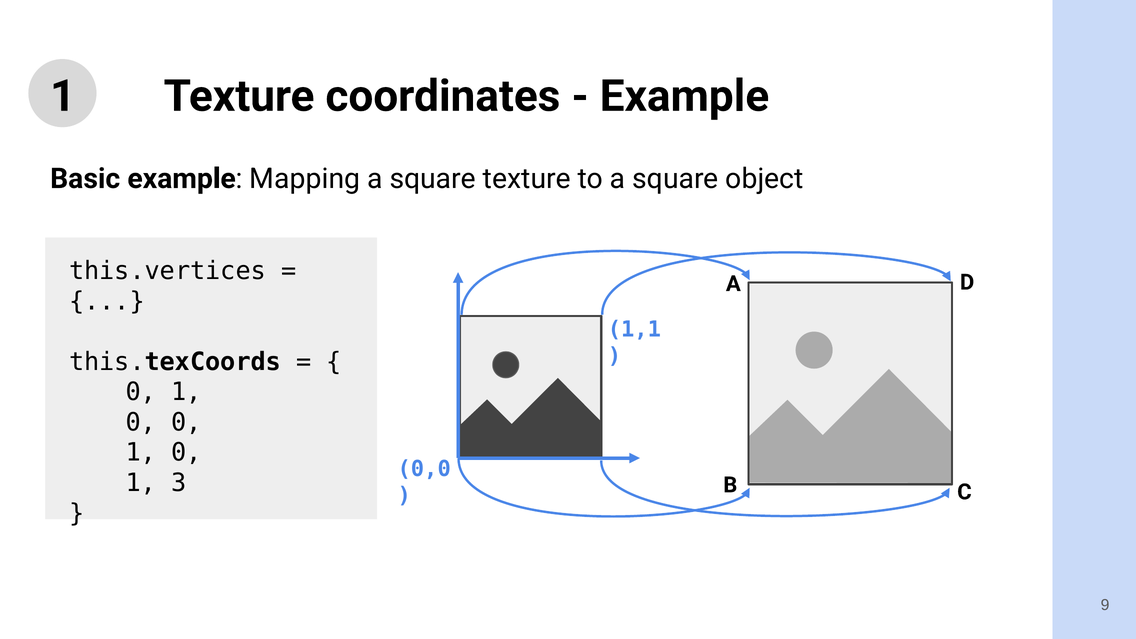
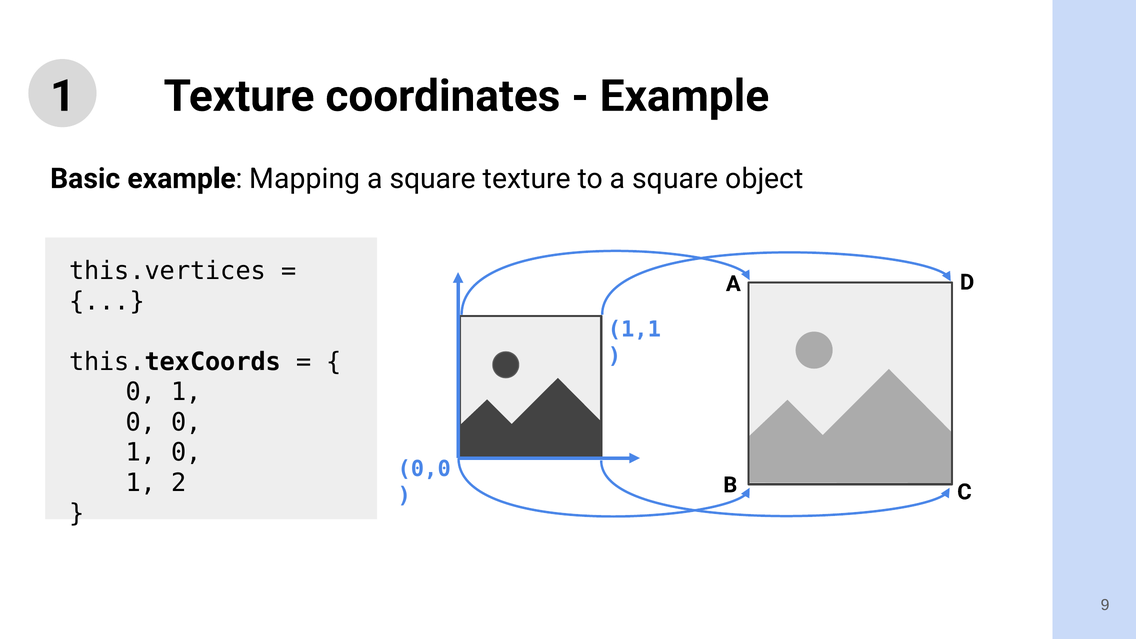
3: 3 -> 2
